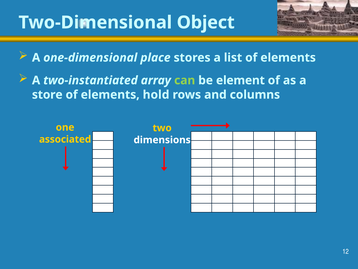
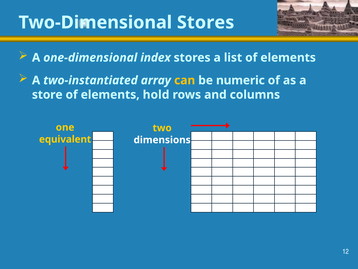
Two-Dimensional Object: Object -> Stores
place: place -> index
can colour: light green -> yellow
element: element -> numeric
associated: associated -> equivalent
